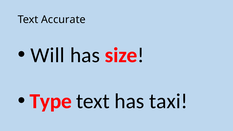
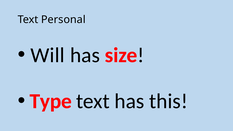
Accurate: Accurate -> Personal
taxi: taxi -> this
